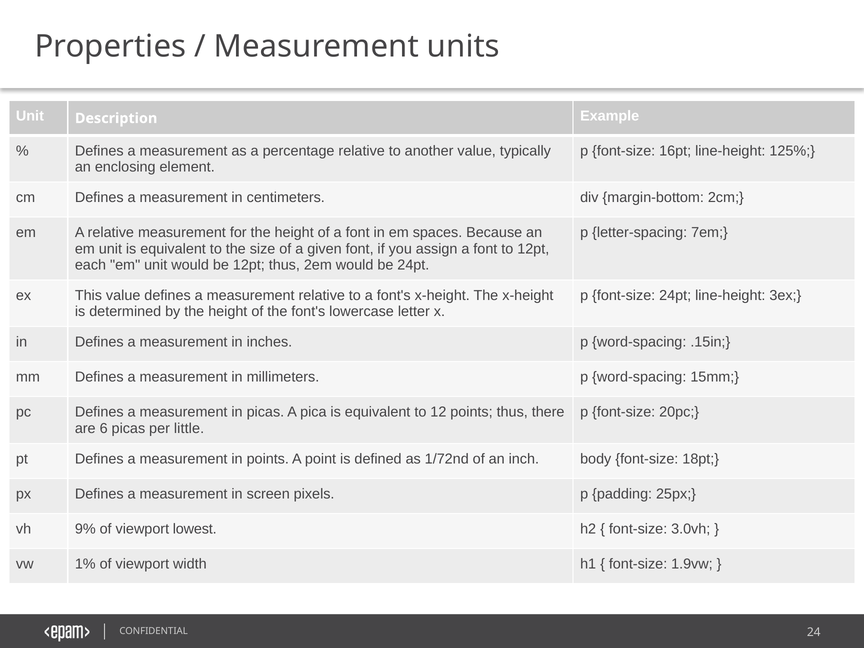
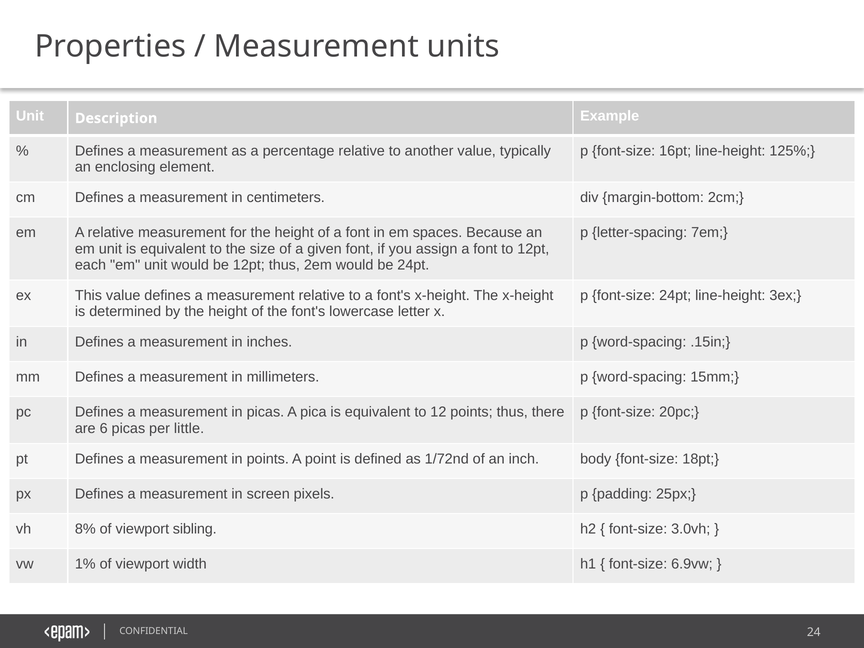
9%: 9% -> 8%
lowest: lowest -> sibling
1.9vw: 1.9vw -> 6.9vw
